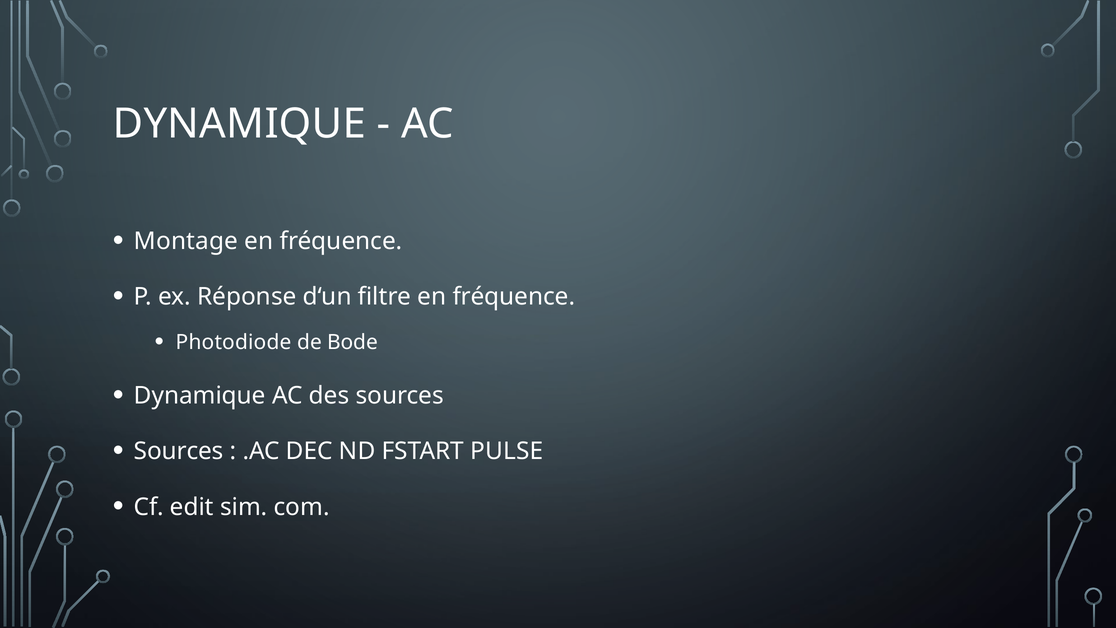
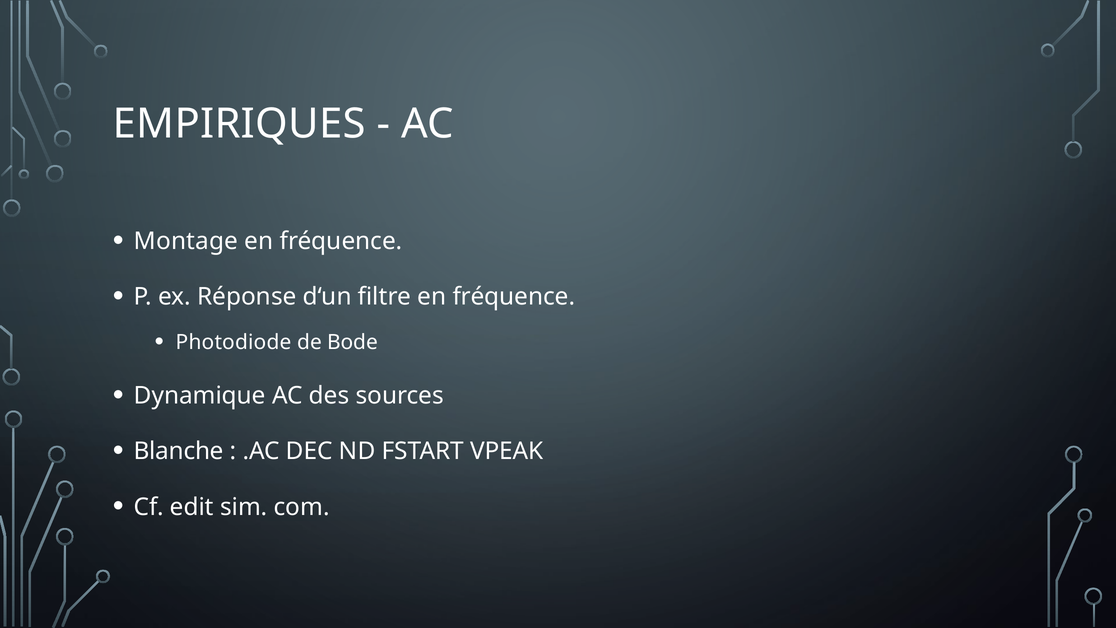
DYNAMIQUE at (239, 124): DYNAMIQUE -> EMPIRIQUES
Sources at (179, 451): Sources -> Blanche
PULSE: PULSE -> VPEAK
